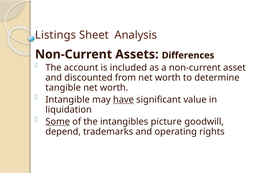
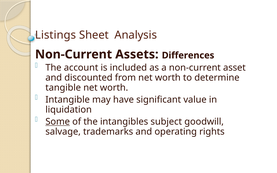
have underline: present -> none
picture: picture -> subject
depend: depend -> salvage
